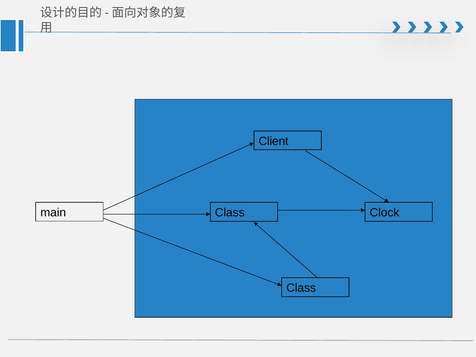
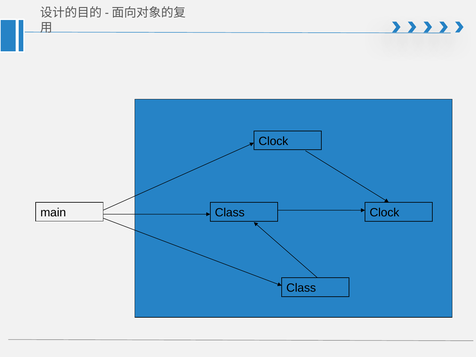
Client at (273, 141): Client -> Clock
